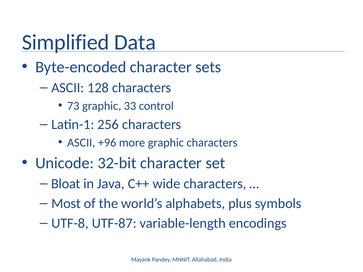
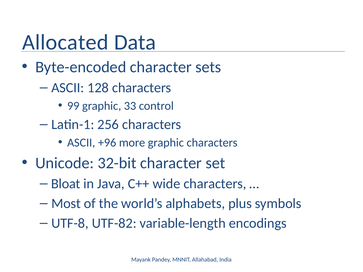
Simplified: Simplified -> Allocated
73: 73 -> 99
UTF-87: UTF-87 -> UTF-82
